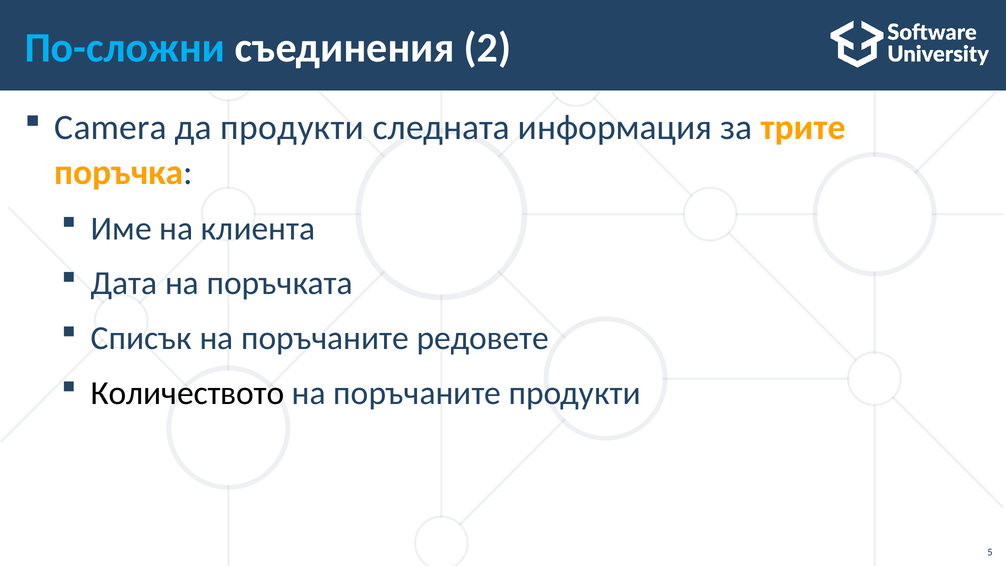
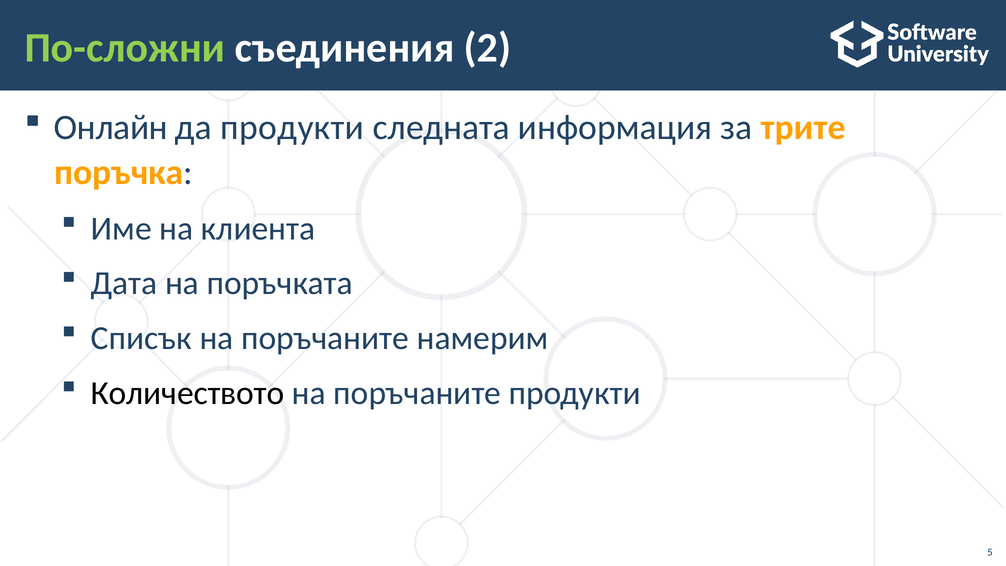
По-сложни colour: light blue -> light green
Camera: Camera -> Онлайн
редовете: редовете -> намерим
